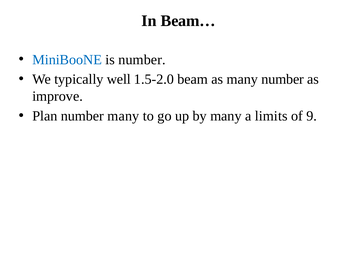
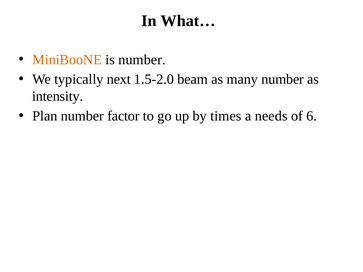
Beam…: Beam… -> What…
MiniBooNE colour: blue -> orange
well: well -> next
improve: improve -> intensity
number many: many -> factor
by many: many -> times
limits: limits -> needs
9: 9 -> 6
